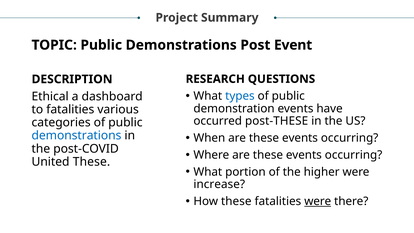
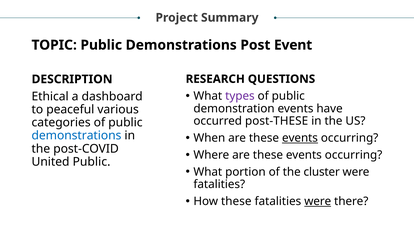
types colour: blue -> purple
to fatalities: fatalities -> peaceful
events at (300, 138) underline: none -> present
United These: These -> Public
higher: higher -> cluster
increase at (219, 184): increase -> fatalities
